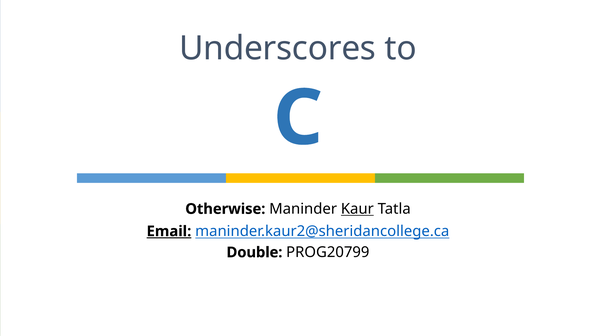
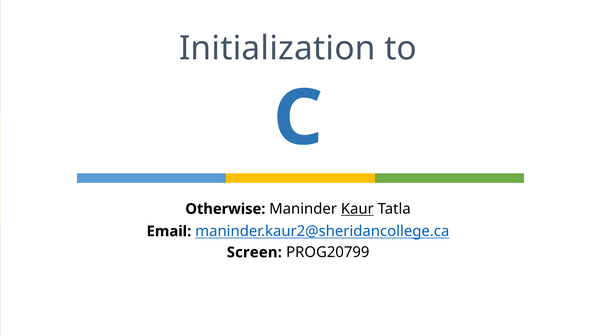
Underscores: Underscores -> Initialization
Email underline: present -> none
Double: Double -> Screen
